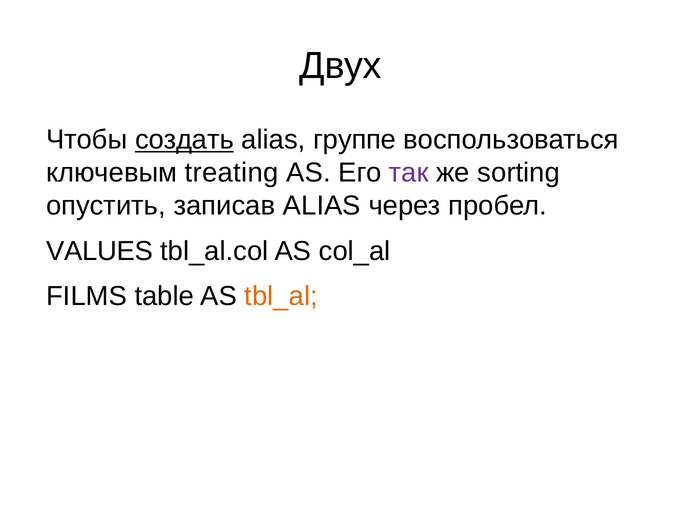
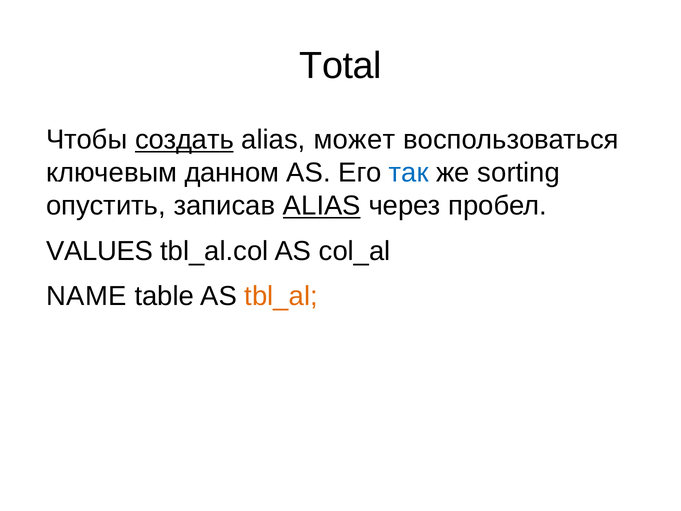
Двух: Двух -> Total
группе: группе -> может
treating: treating -> данном
так colour: purple -> blue
ALIAS at (322, 206) underline: none -> present
FILMS: FILMS -> NAME
